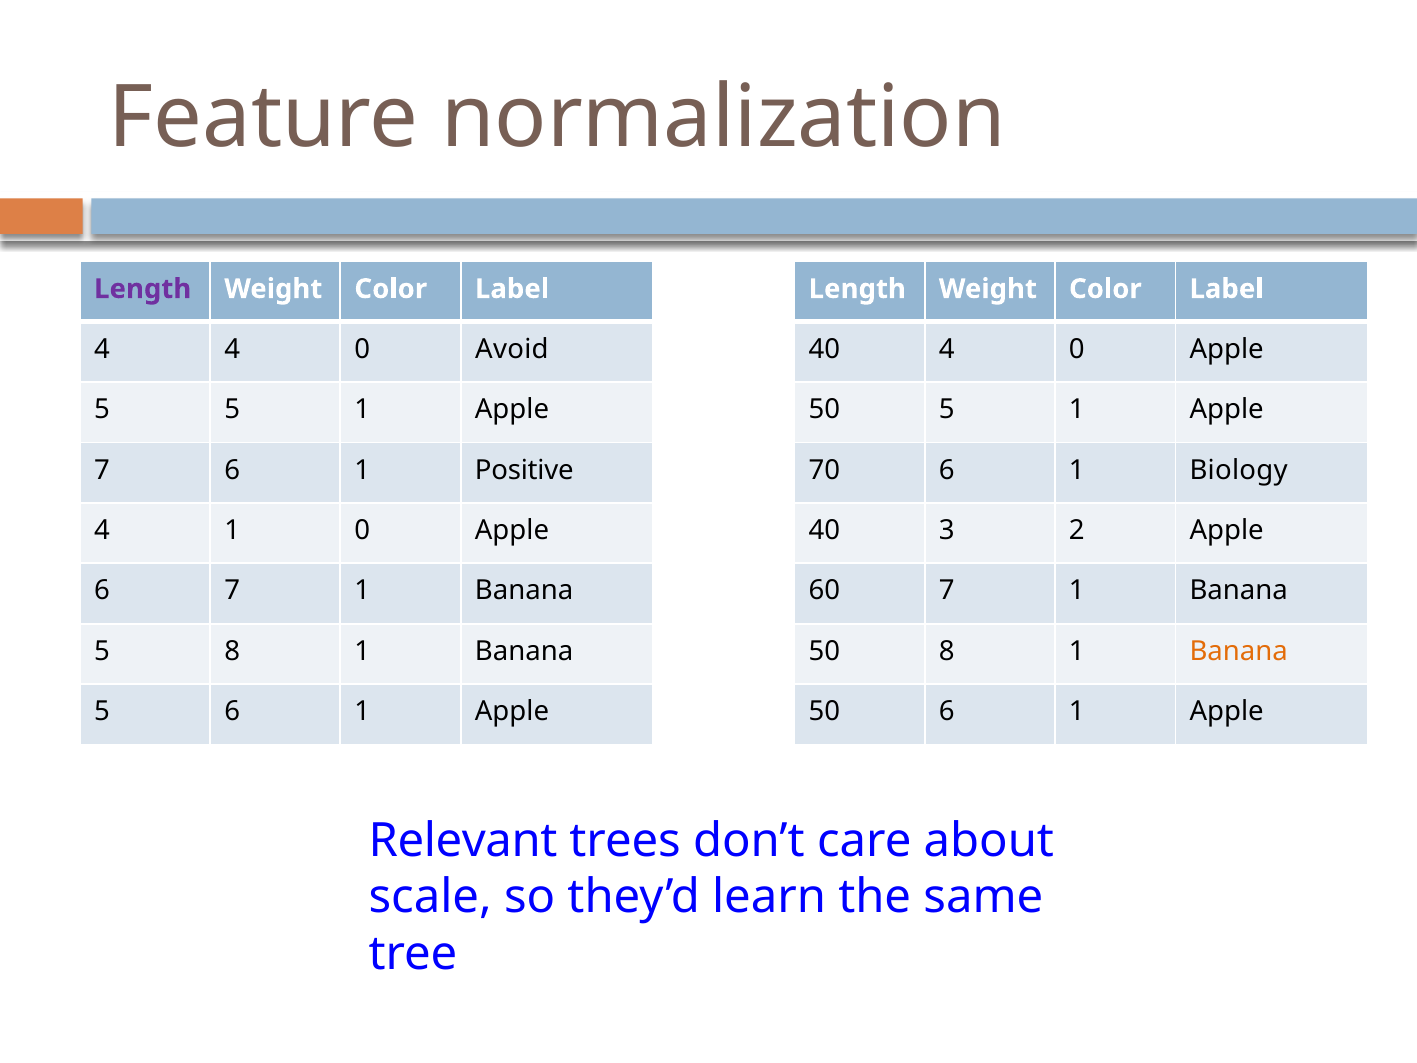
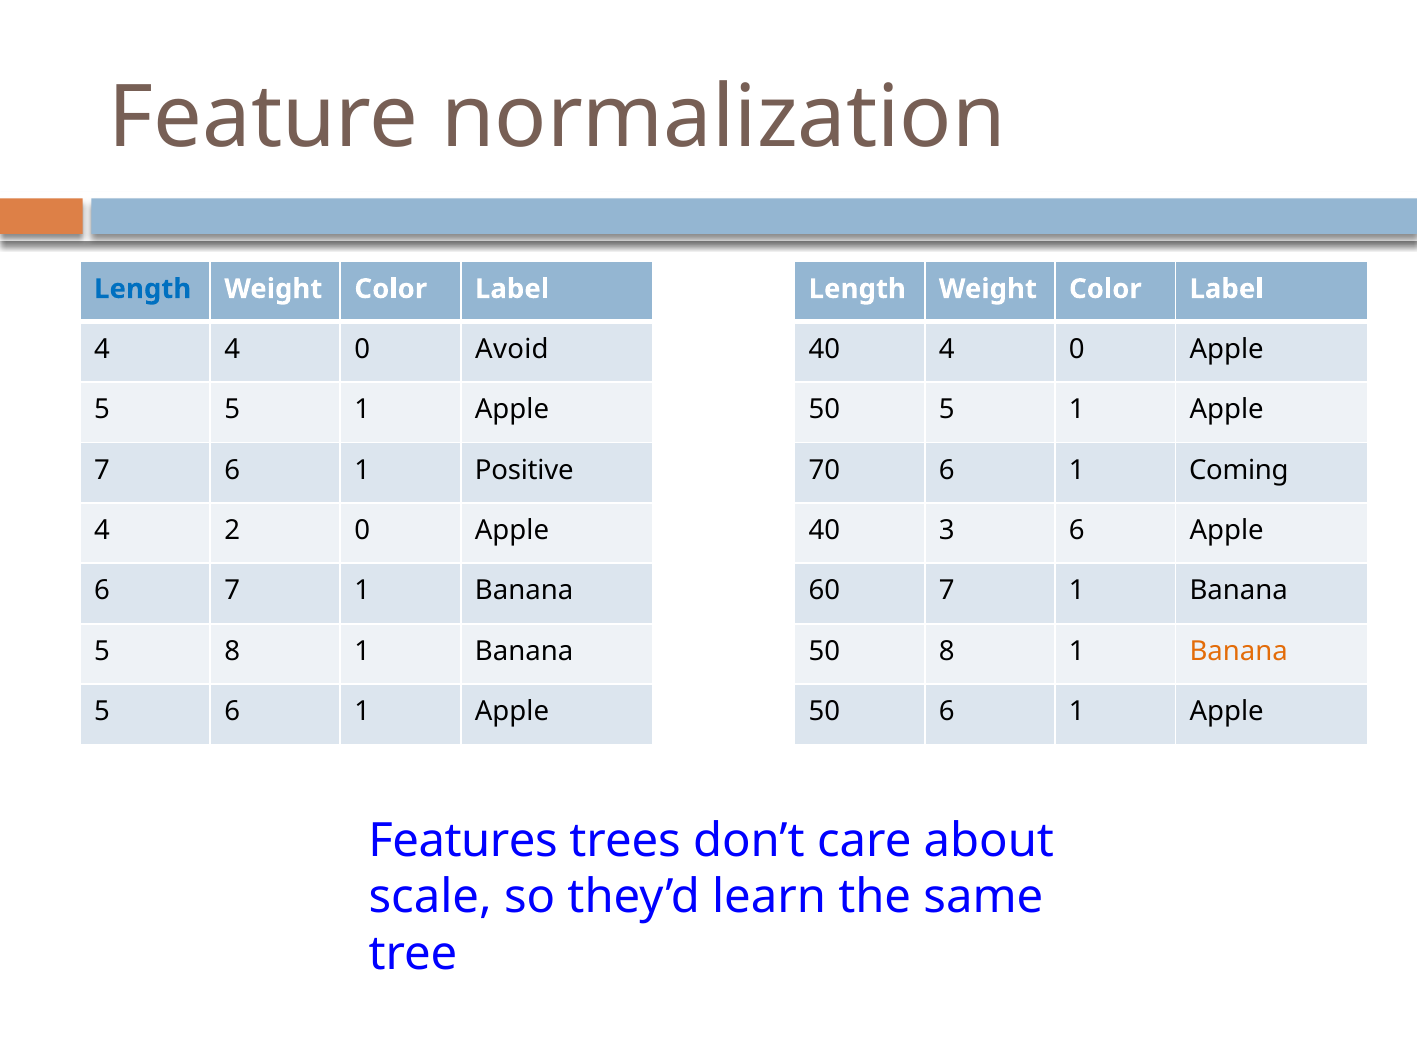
Length at (143, 289) colour: purple -> blue
Biology: Biology -> Coming
4 1: 1 -> 2
3 2: 2 -> 6
Relevant: Relevant -> Features
